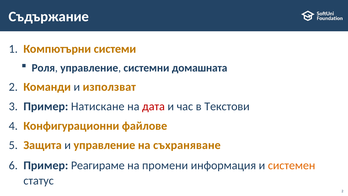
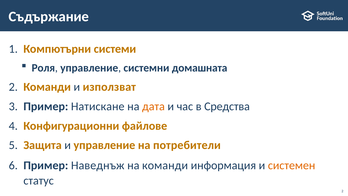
дата colour: red -> orange
Текстови: Текстови -> Средства
съхраняване: съхраняване -> потребители
Реагираме: Реагираме -> Наведнъж
на промени: промени -> команди
